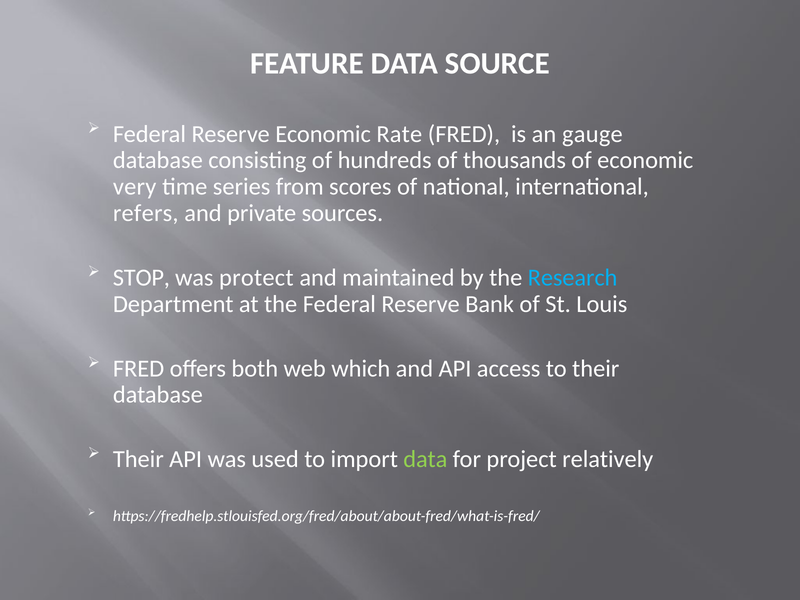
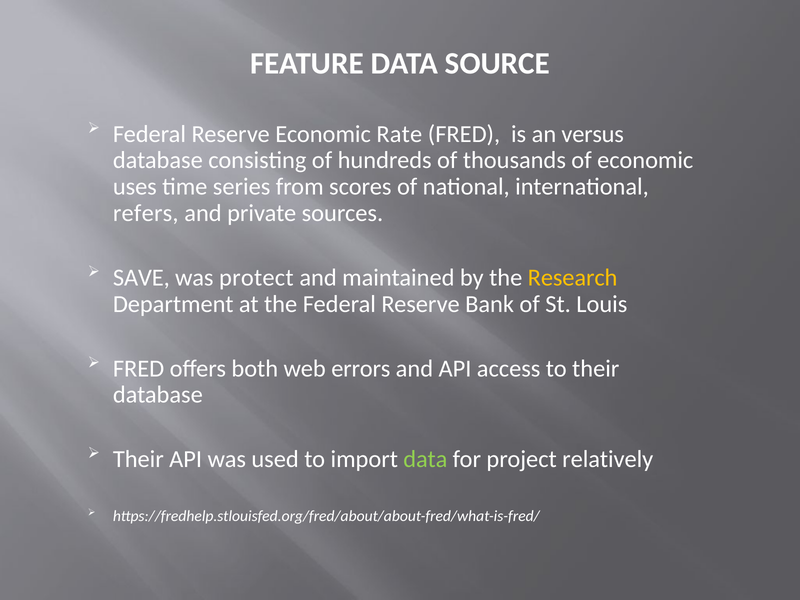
gauge: gauge -> versus
very: very -> uses
STOP: STOP -> SAVE
Research colour: light blue -> yellow
which: which -> errors
